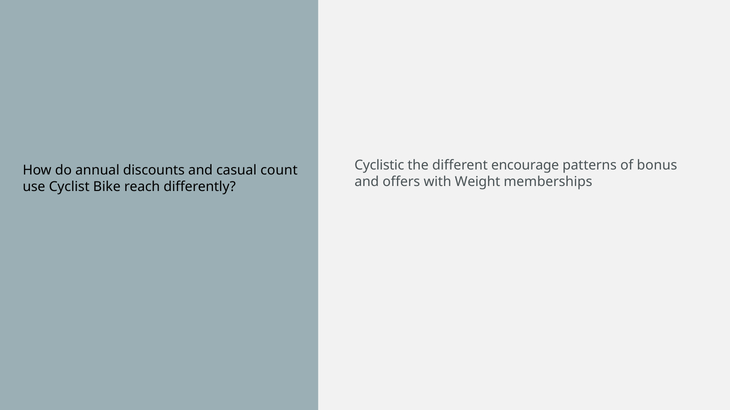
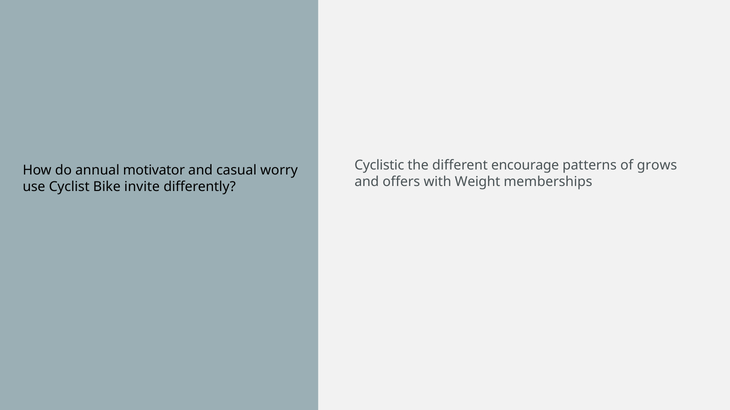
bonus: bonus -> grows
discounts: discounts -> motivator
count: count -> worry
reach: reach -> invite
